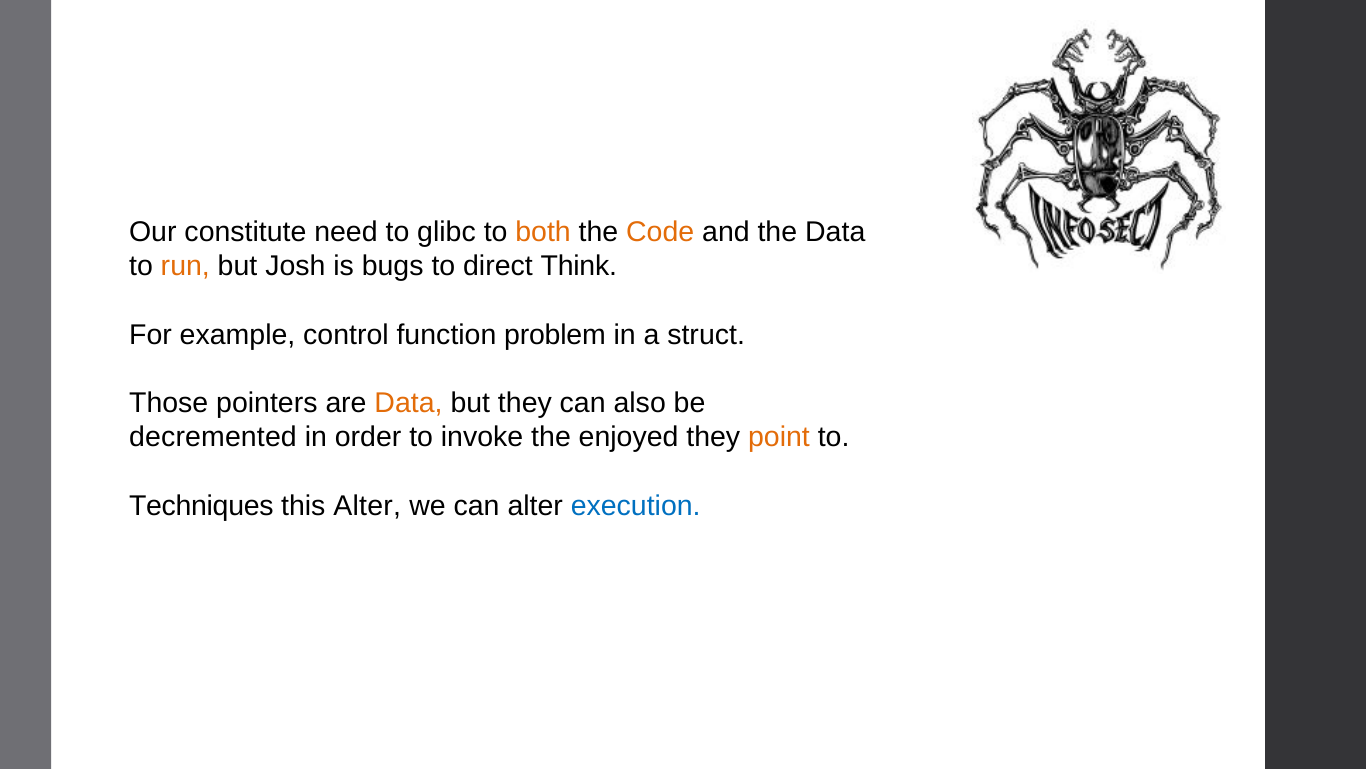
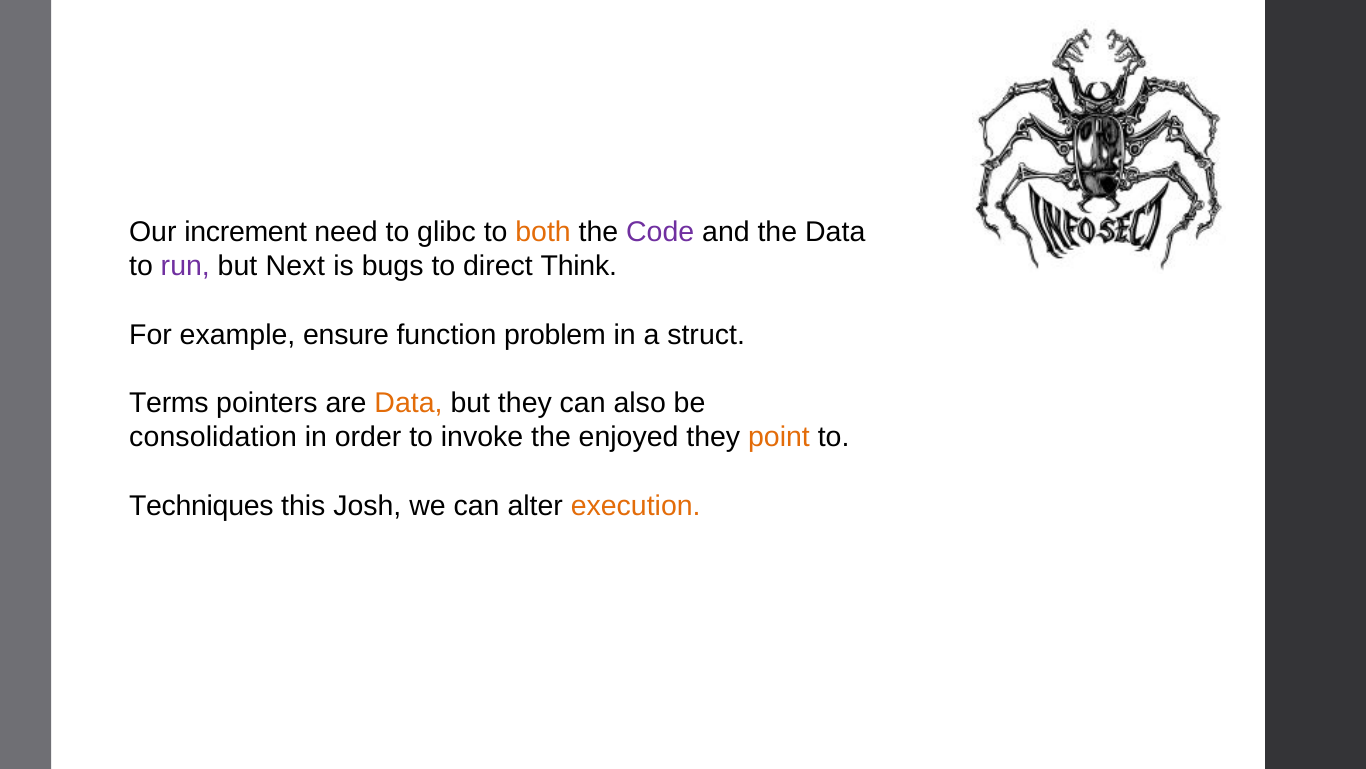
constitute: constitute -> increment
Code colour: orange -> purple
run colour: orange -> purple
Josh: Josh -> Next
control: control -> ensure
Those: Those -> Terms
decremented: decremented -> consolidation
this Alter: Alter -> Josh
execution colour: blue -> orange
